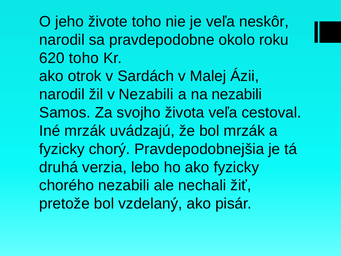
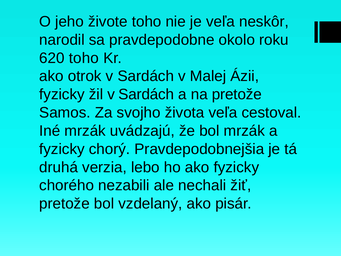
narodil at (62, 94): narodil -> fyzicky
žil v Nezabili: Nezabili -> Sardách
na nezabili: nezabili -> pretože
